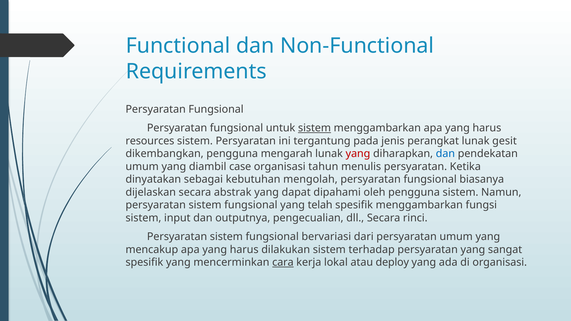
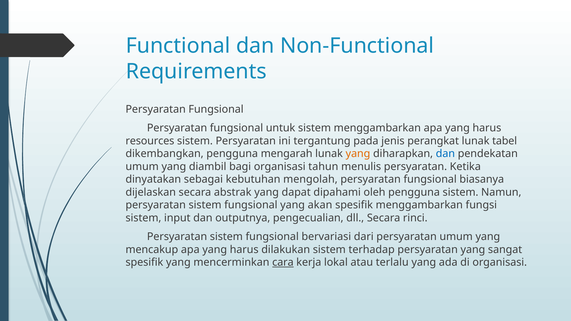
sistem at (315, 128) underline: present -> none
gesit: gesit -> tabel
yang at (358, 154) colour: red -> orange
case: case -> bagi
telah: telah -> akan
deploy: deploy -> terlalu
